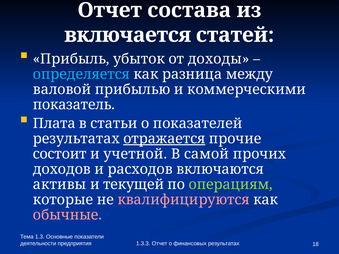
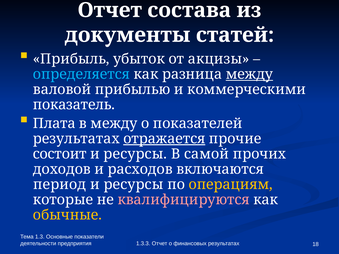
включается: включается -> документы
доходы: доходы -> акцизы
между at (249, 74) underline: none -> present
в статьи: статьи -> между
учетной at (135, 154): учетной -> ресурсы
активы: активы -> период
текущей at (134, 185): текущей -> ресурсы
операциям colour: light green -> yellow
обычные colour: pink -> yellow
